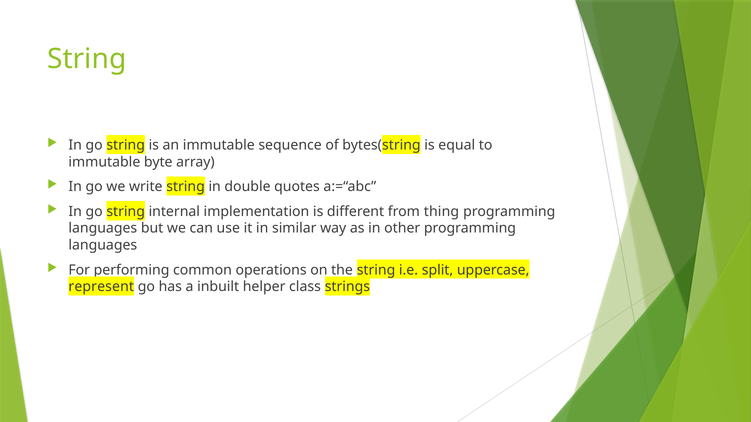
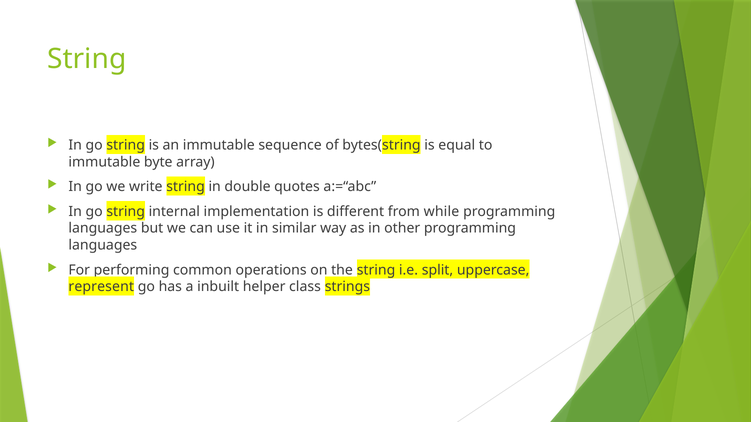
thing: thing -> while
